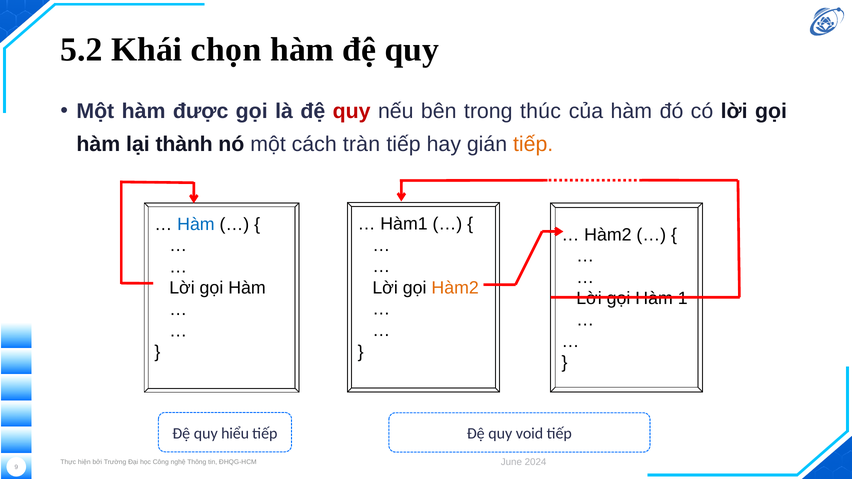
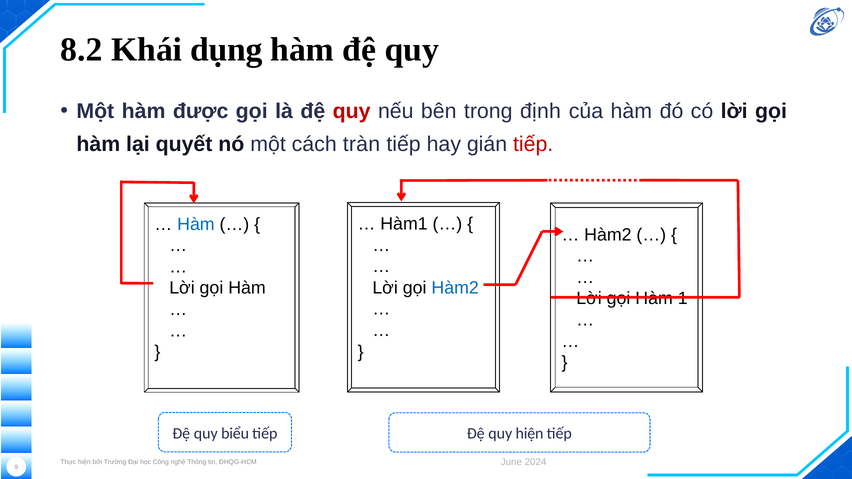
5.2: 5.2 -> 8.2
chọn: chọn -> dụng
thúc: thúc -> định
thành: thành -> quyết
tiếp at (533, 145) colour: orange -> red
Hàm2 at (455, 288) colour: orange -> blue
hiểu: hiểu -> biểu
quy void: void -> hiện
